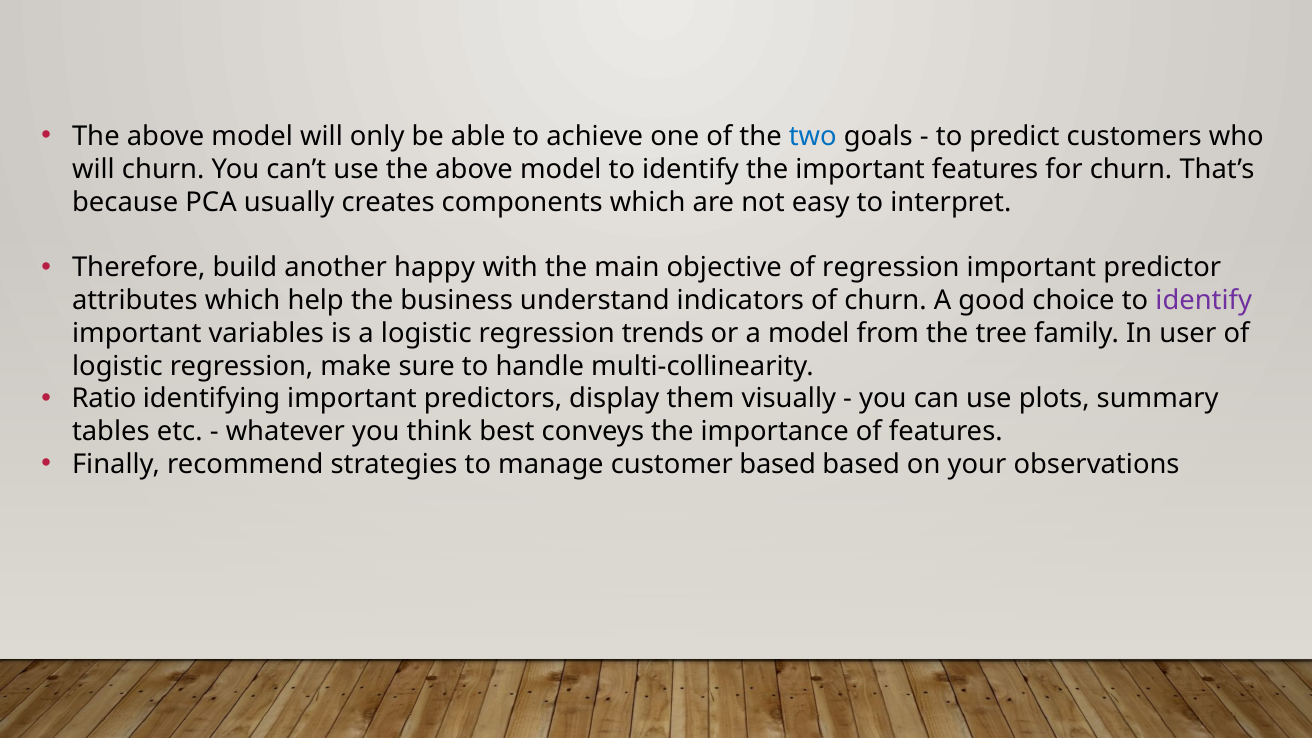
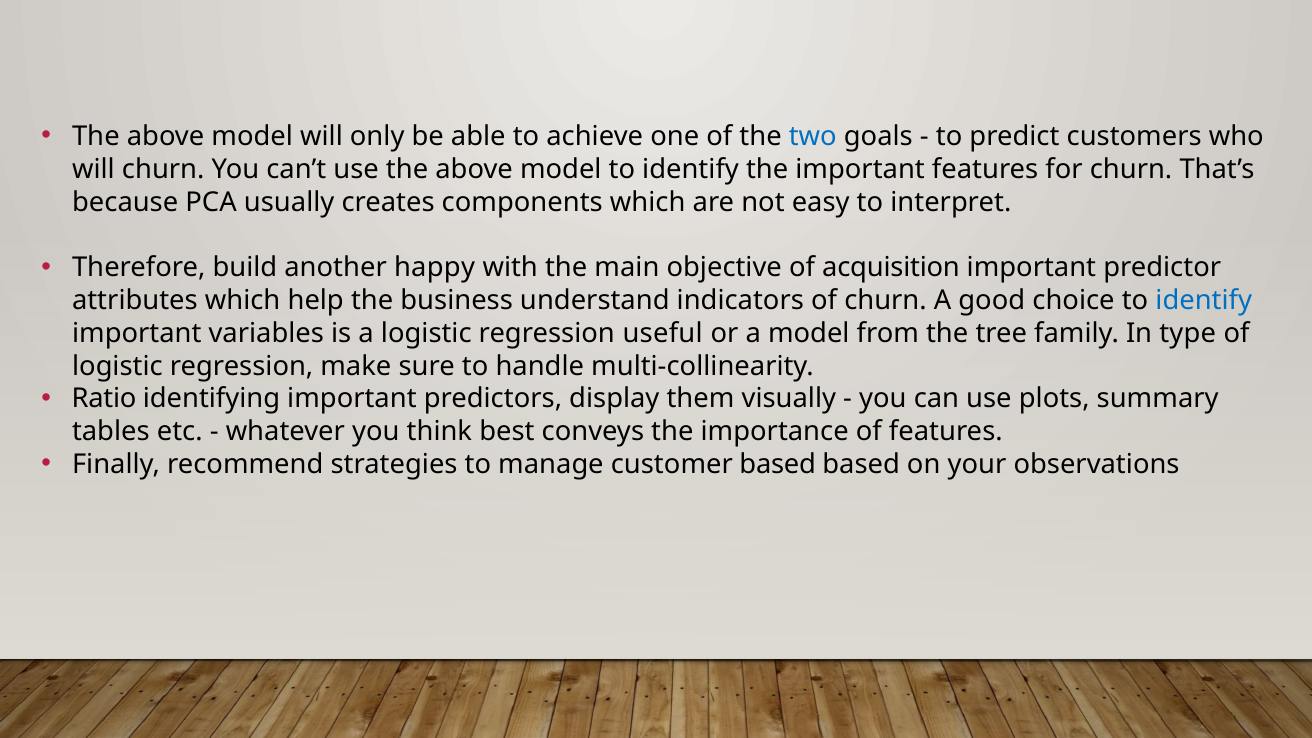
of regression: regression -> acquisition
identify at (1204, 300) colour: purple -> blue
trends: trends -> useful
user: user -> type
